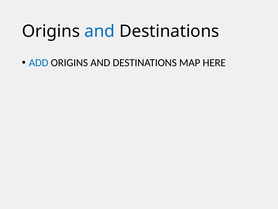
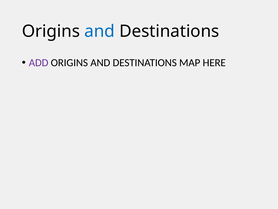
ADD colour: blue -> purple
